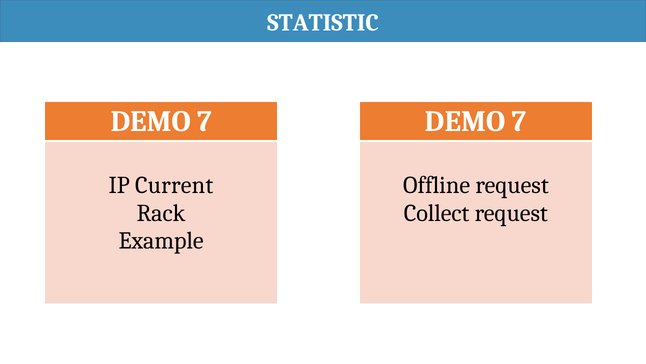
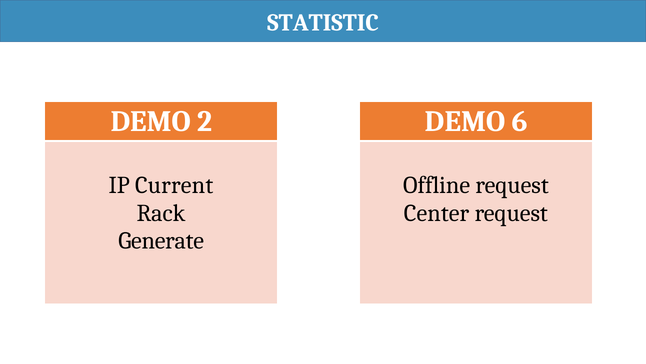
7 at (205, 121): 7 -> 2
7 at (519, 121): 7 -> 6
Collect: Collect -> Center
Example: Example -> Generate
